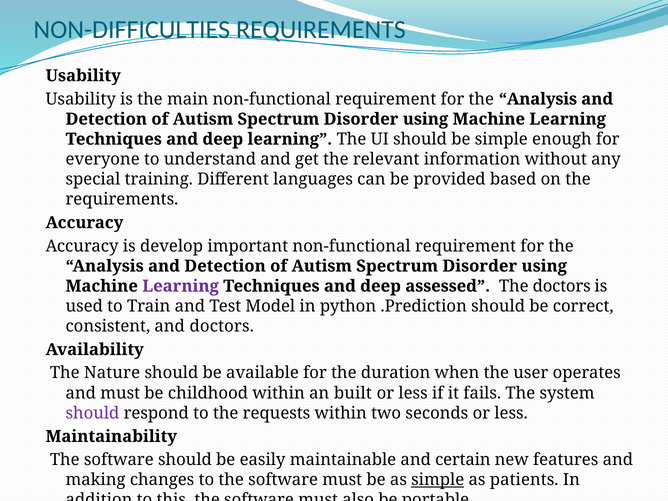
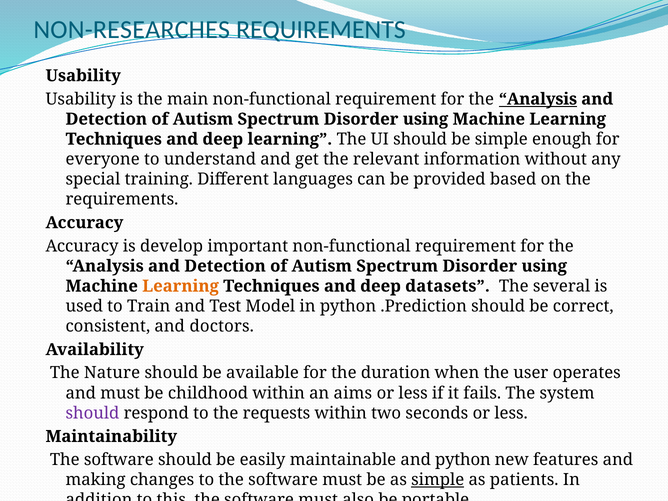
NON-DIFFICULTIES: NON-DIFFICULTIES -> NON-RESEARCHES
Analysis at (538, 99) underline: none -> present
Learning at (181, 286) colour: purple -> orange
assessed: assessed -> datasets
The doctors: doctors -> several
built: built -> aims
and certain: certain -> python
